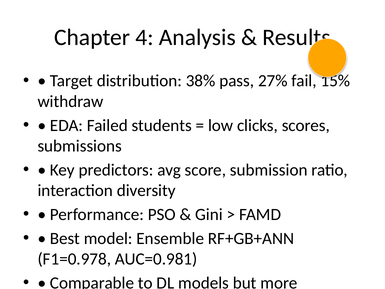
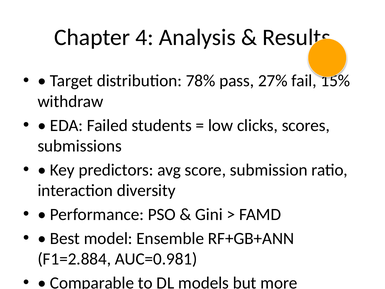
38%: 38% -> 78%
F1=0.978: F1=0.978 -> F1=2.884
